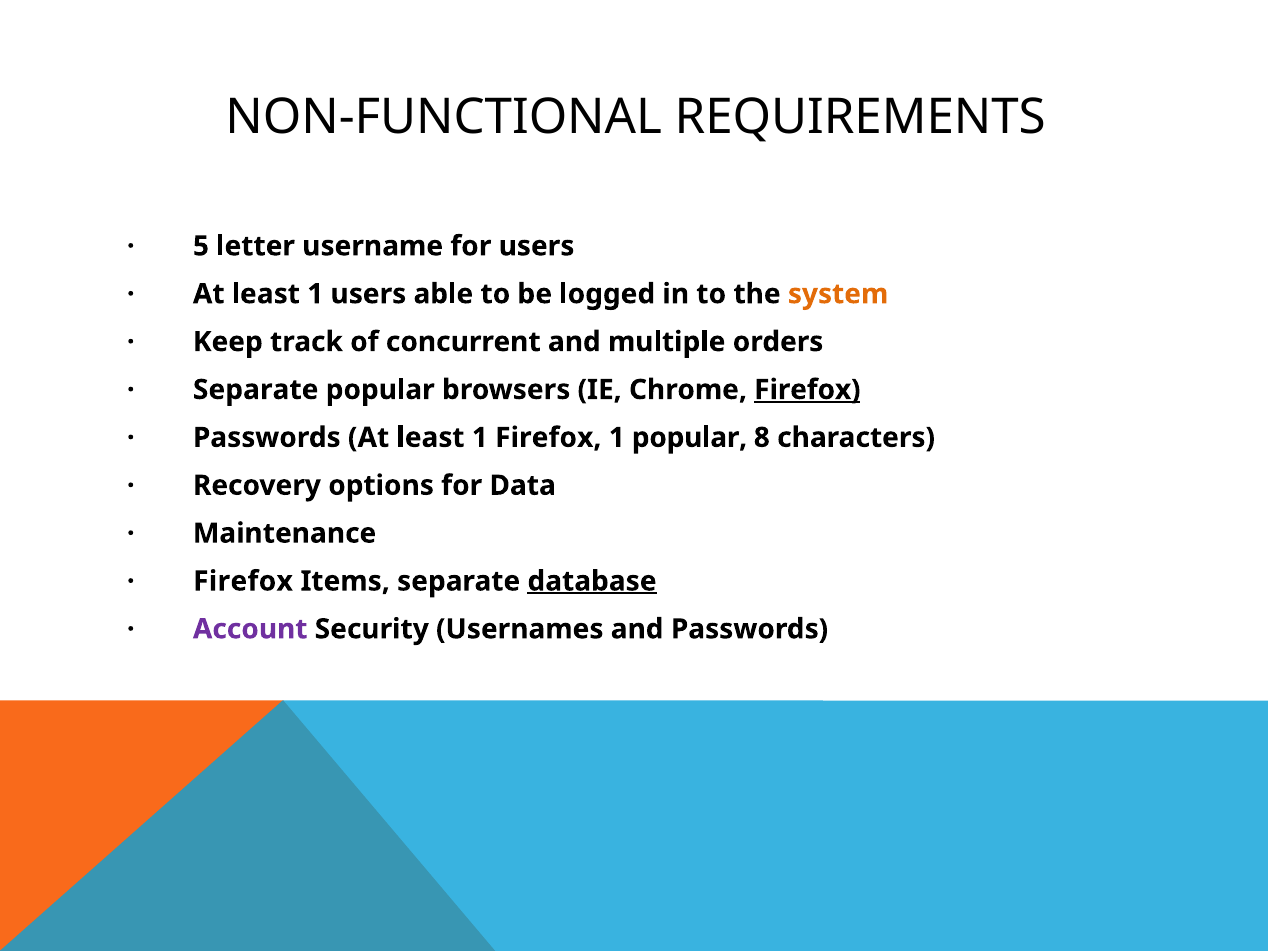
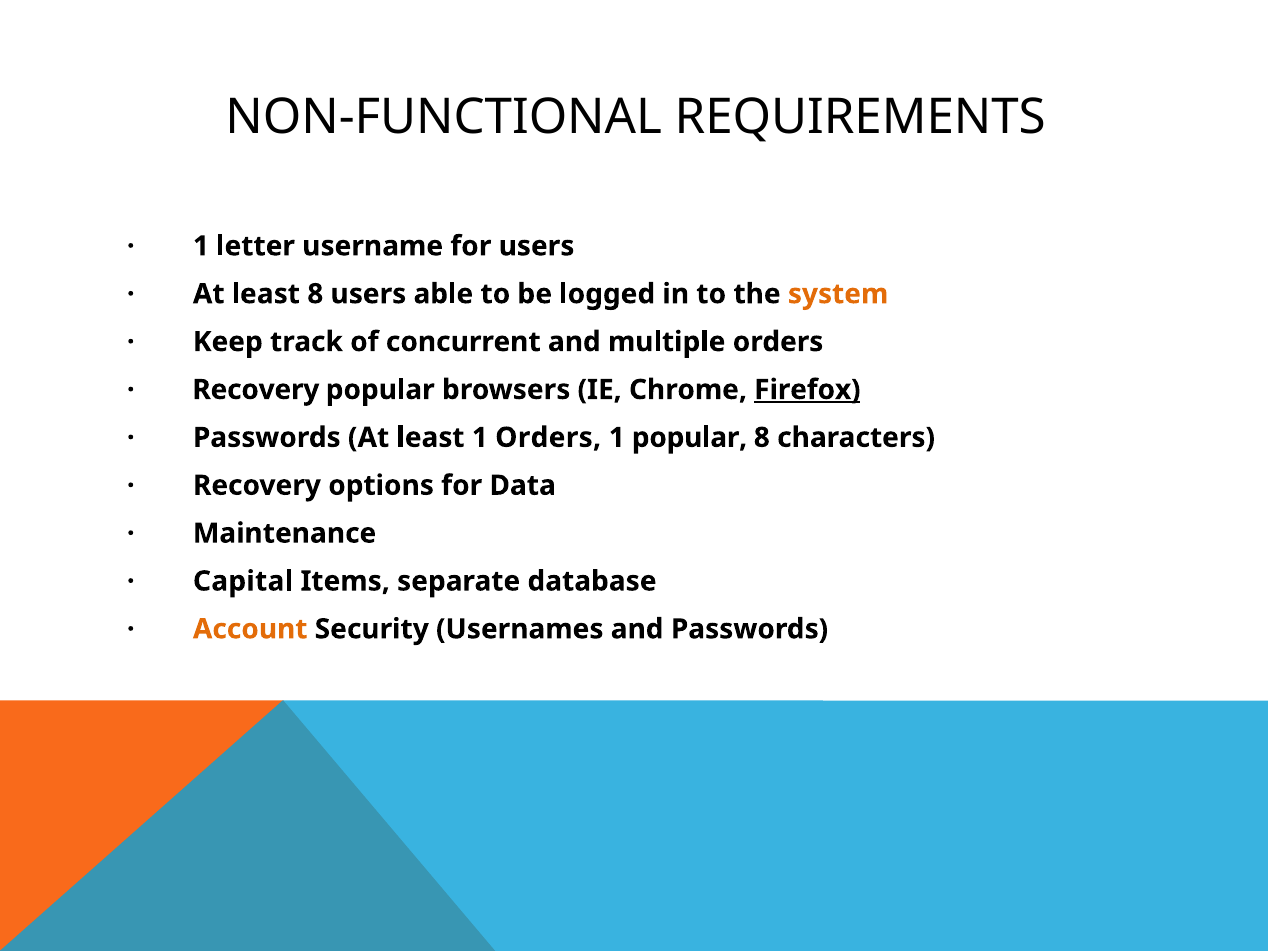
5 at (201, 246): 5 -> 1
1 at (315, 294): 1 -> 8
Separate at (256, 390): Separate -> Recovery
1 Firefox: Firefox -> Orders
Firefox at (243, 581): Firefox -> Capital
database underline: present -> none
Account colour: purple -> orange
